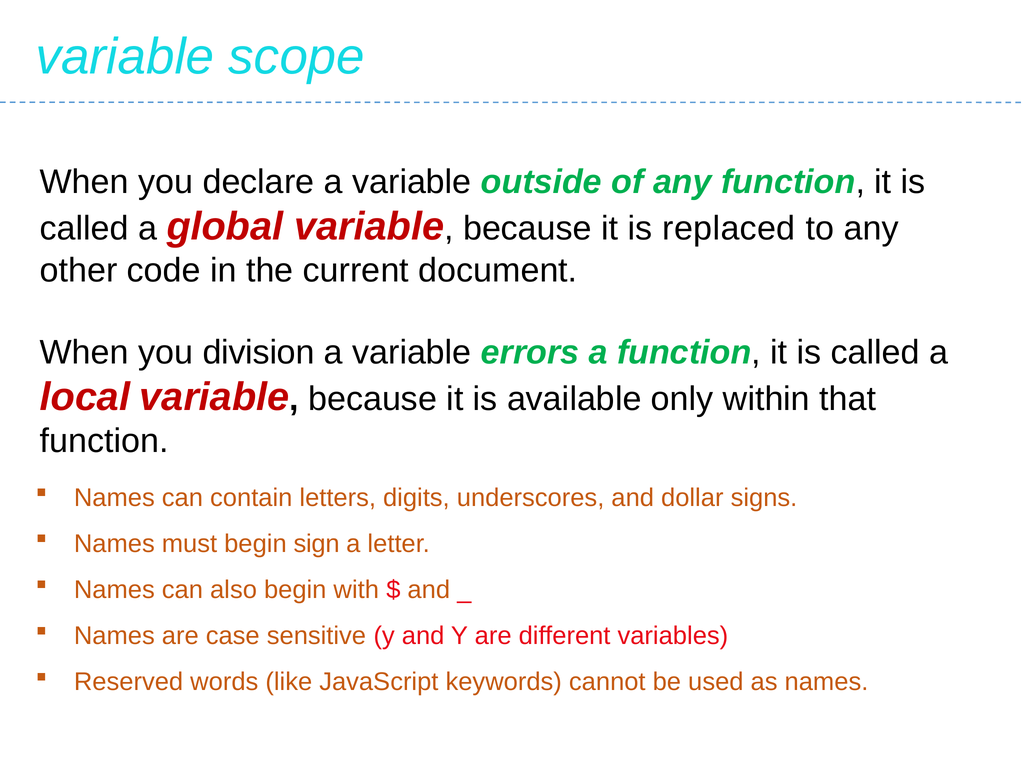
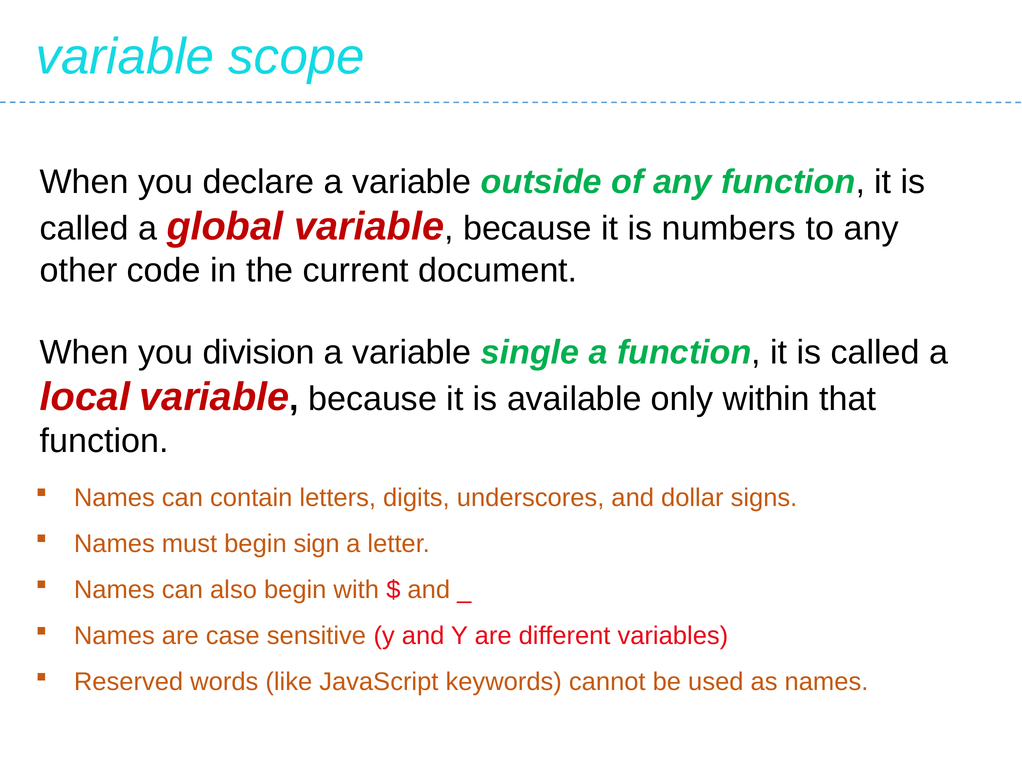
replaced: replaced -> numbers
errors: errors -> single
